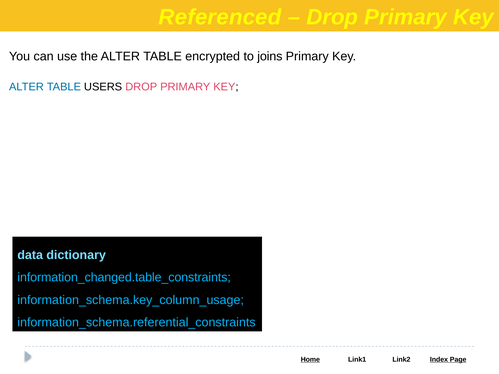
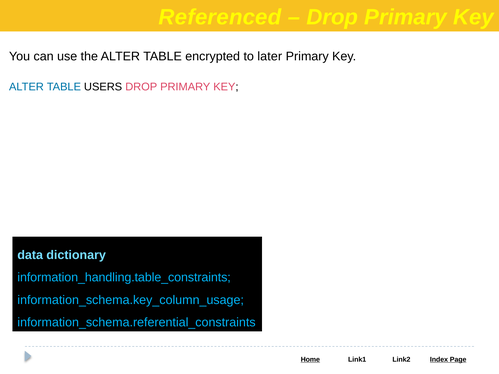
joins: joins -> later
information_changed.table_constraints: information_changed.table_constraints -> information_handling.table_constraints
